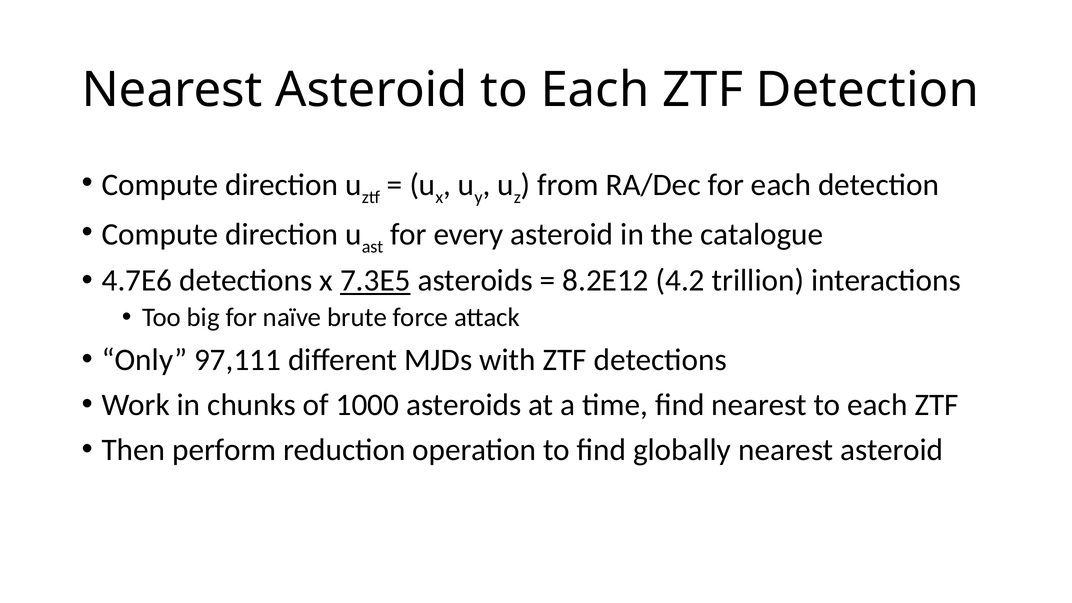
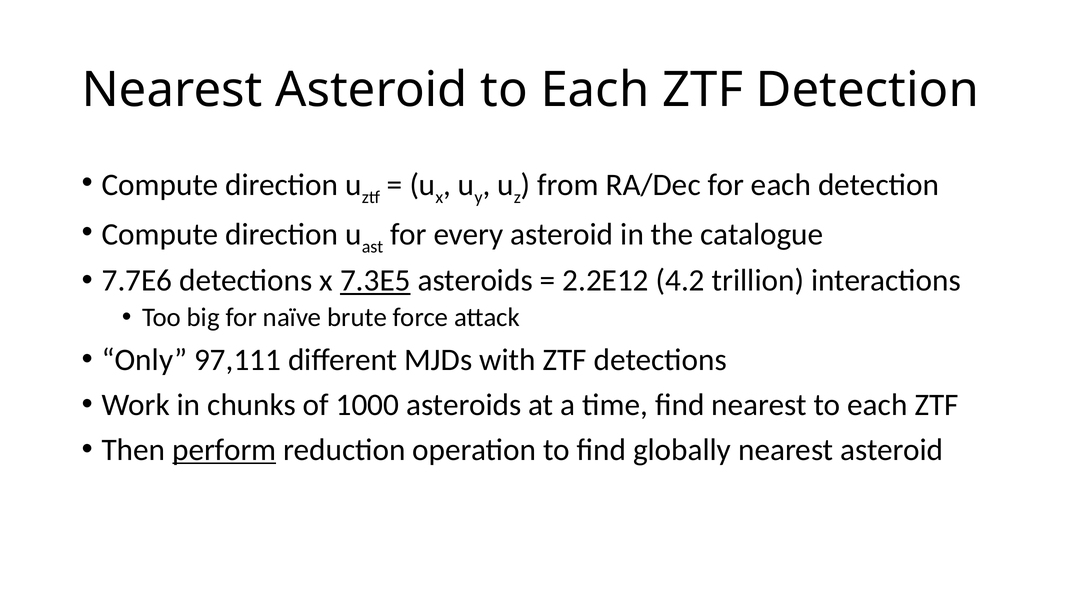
4.7E6: 4.7E6 -> 7.7E6
8.2E12: 8.2E12 -> 2.2E12
perform underline: none -> present
